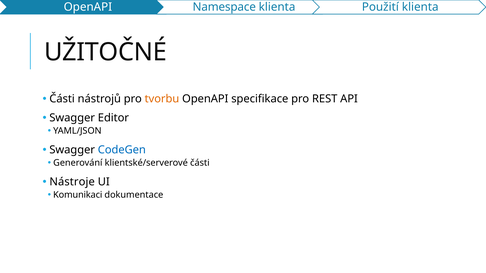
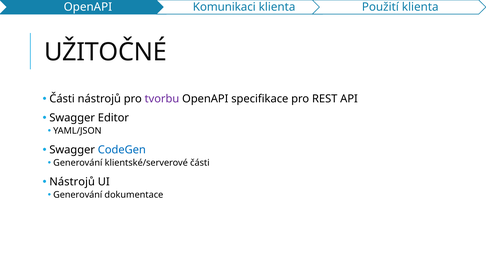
Namespace: Namespace -> Komunikaci
tvorbu colour: orange -> purple
Nástroje at (72, 182): Nástroje -> Nástrojů
Komunikaci at (78, 195): Komunikaci -> Generování
